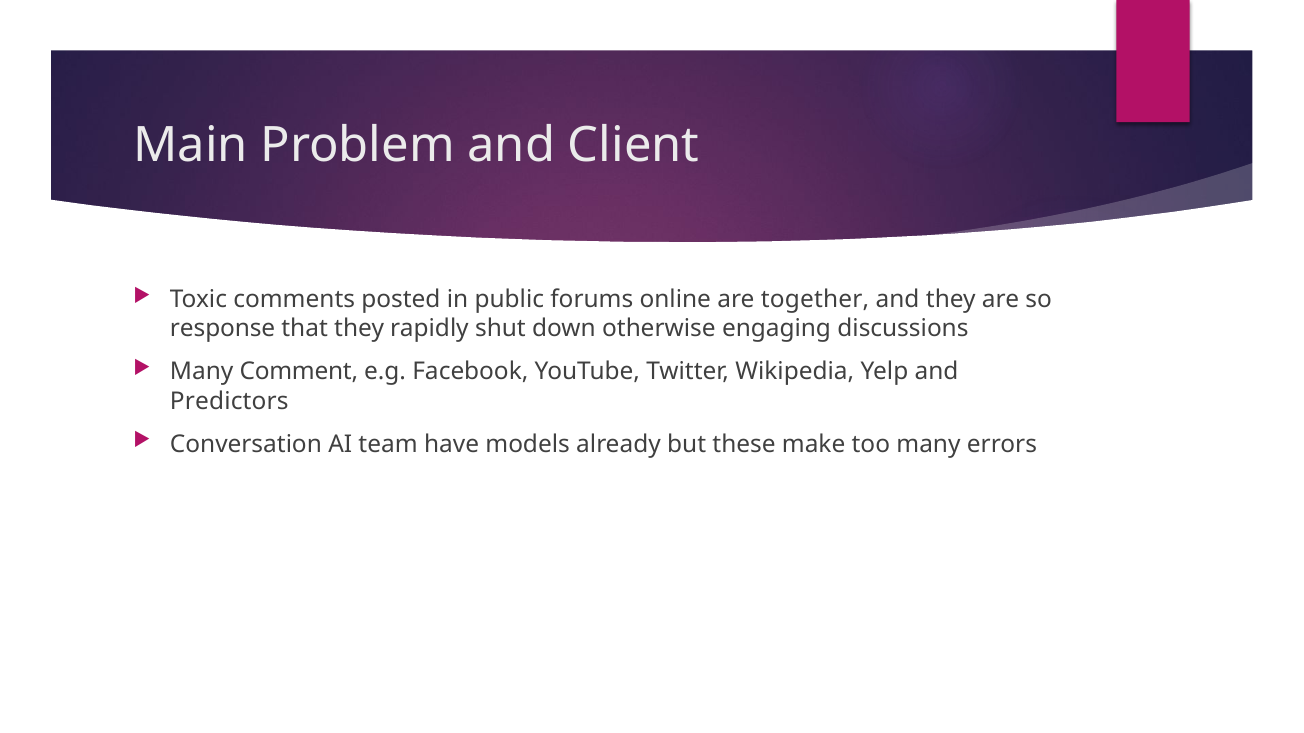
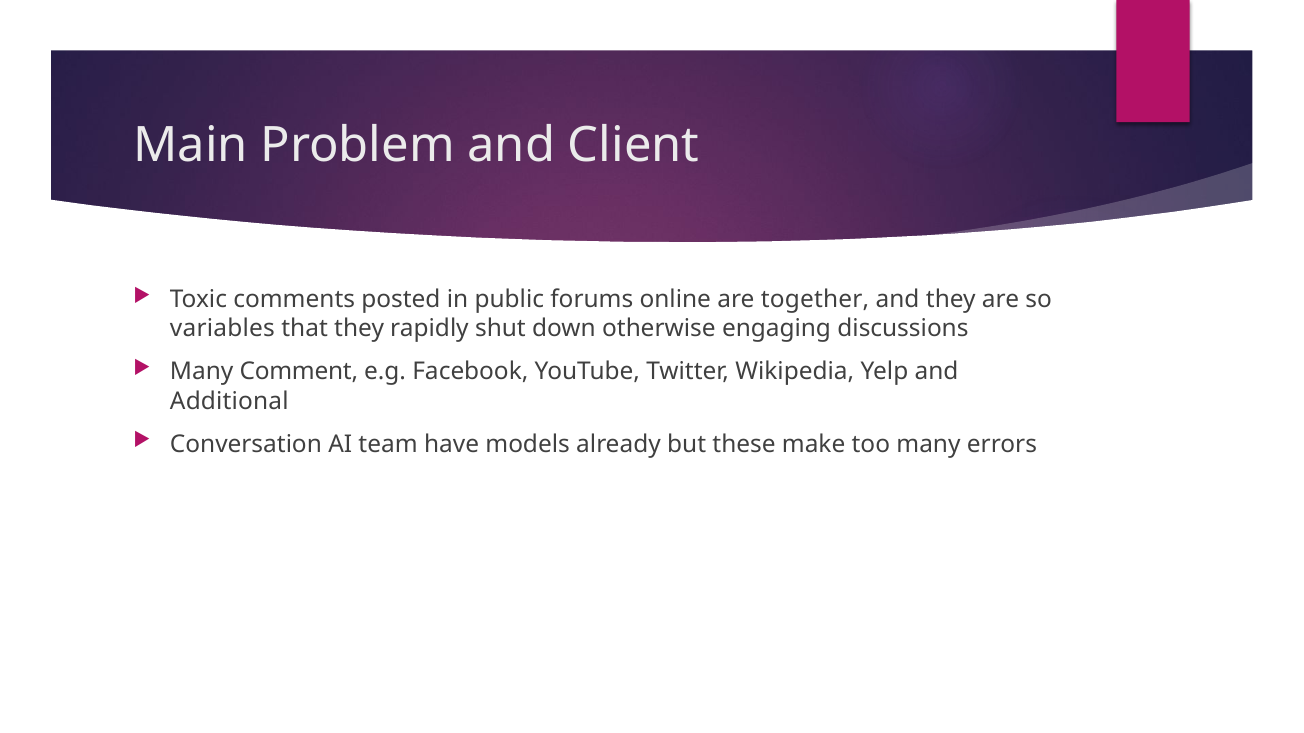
response: response -> variables
Predictors: Predictors -> Additional
